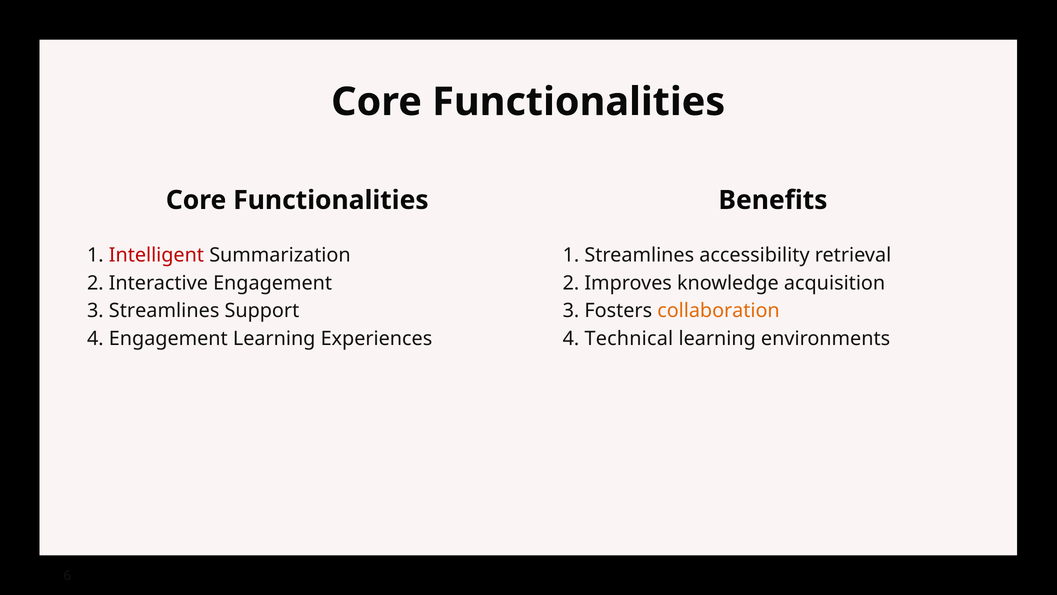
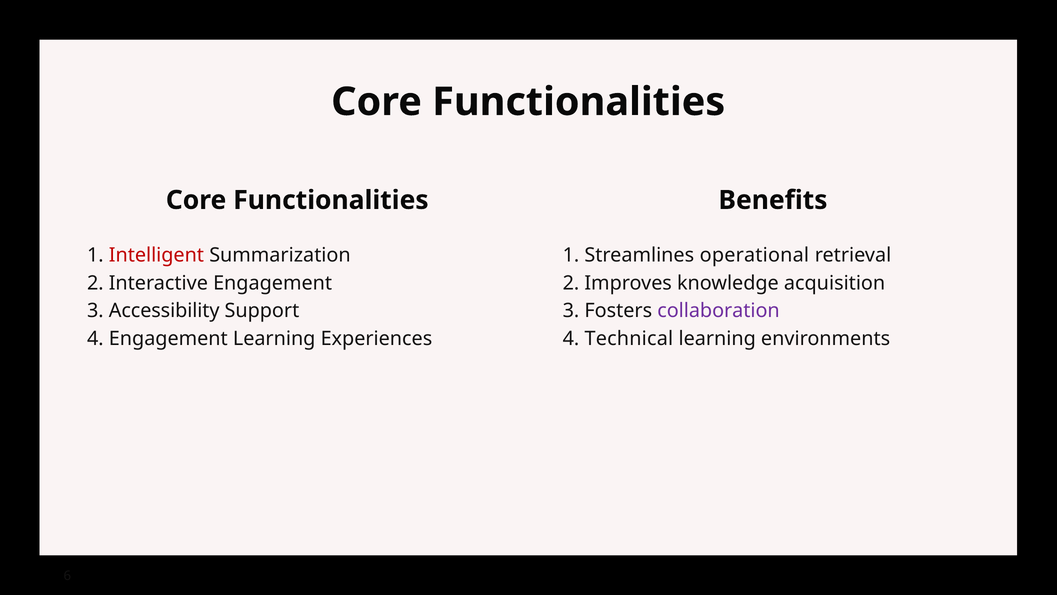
accessibility: accessibility -> operational
3 Streamlines: Streamlines -> Accessibility
collaboration colour: orange -> purple
